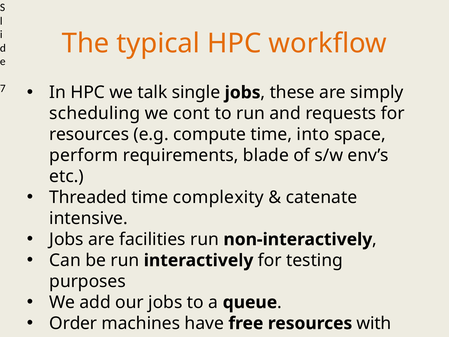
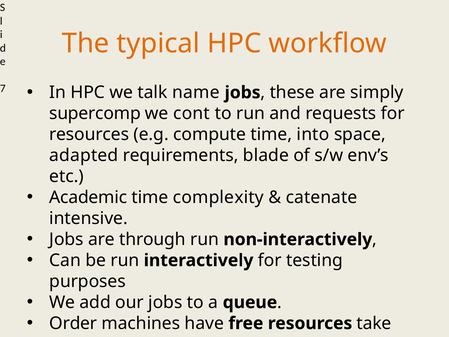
single: single -> name
scheduling: scheduling -> supercomp
perform: perform -> adapted
Threaded: Threaded -> Academic
facilities: facilities -> through
with: with -> take
